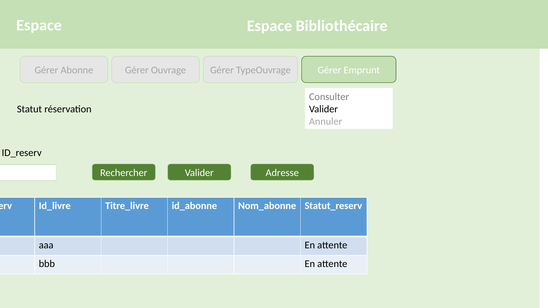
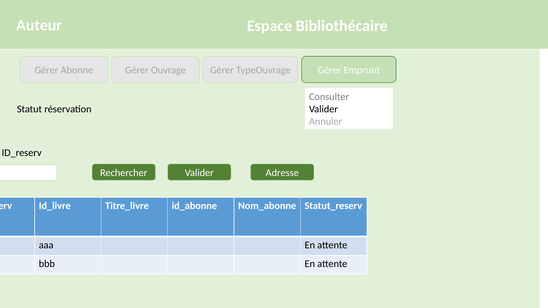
Espace at (39, 25): Espace -> Auteur
